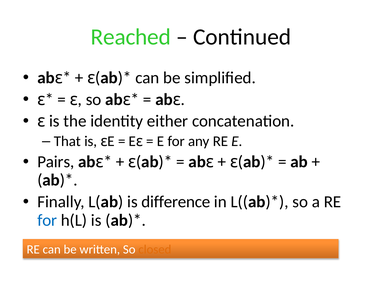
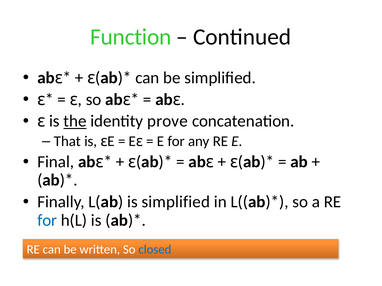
Reached: Reached -> Function
the underline: none -> present
either: either -> prove
Pairs: Pairs -> Final
is difference: difference -> simplified
closed colour: orange -> blue
